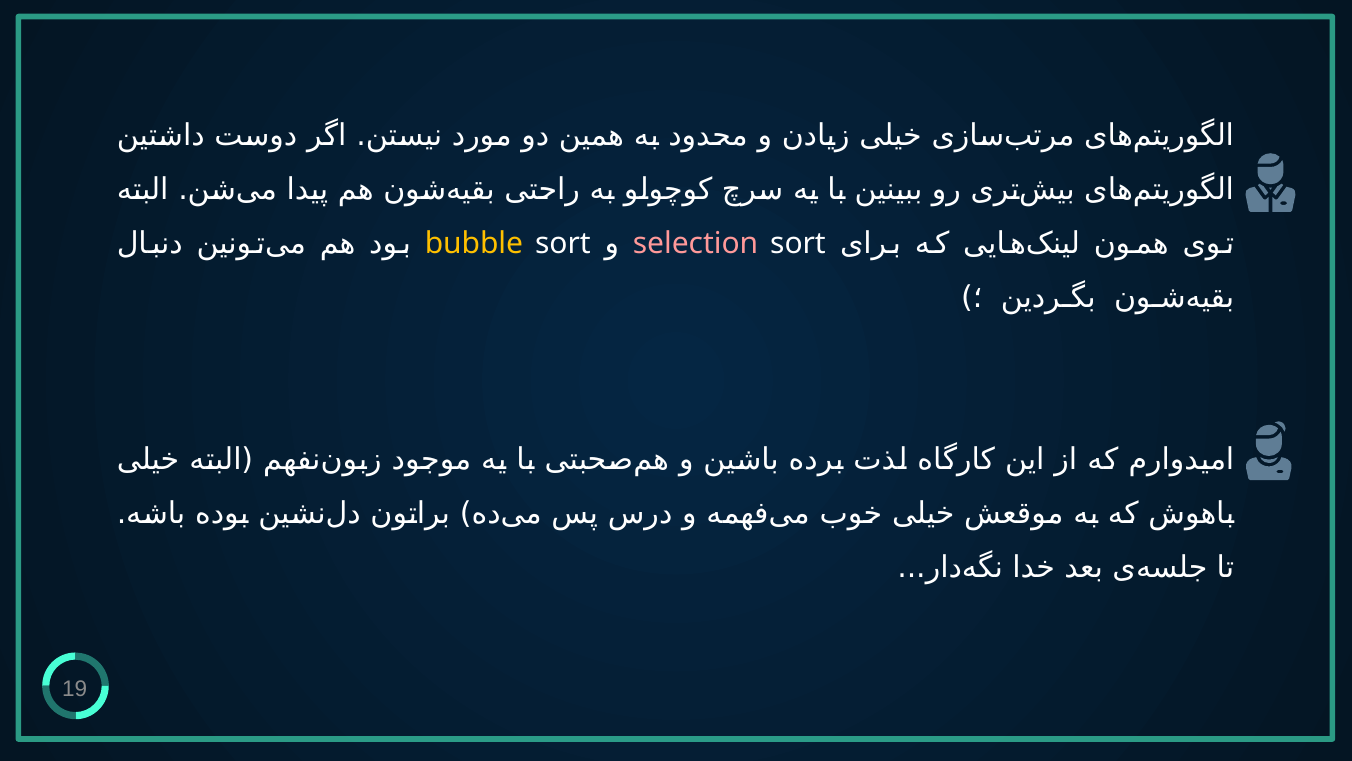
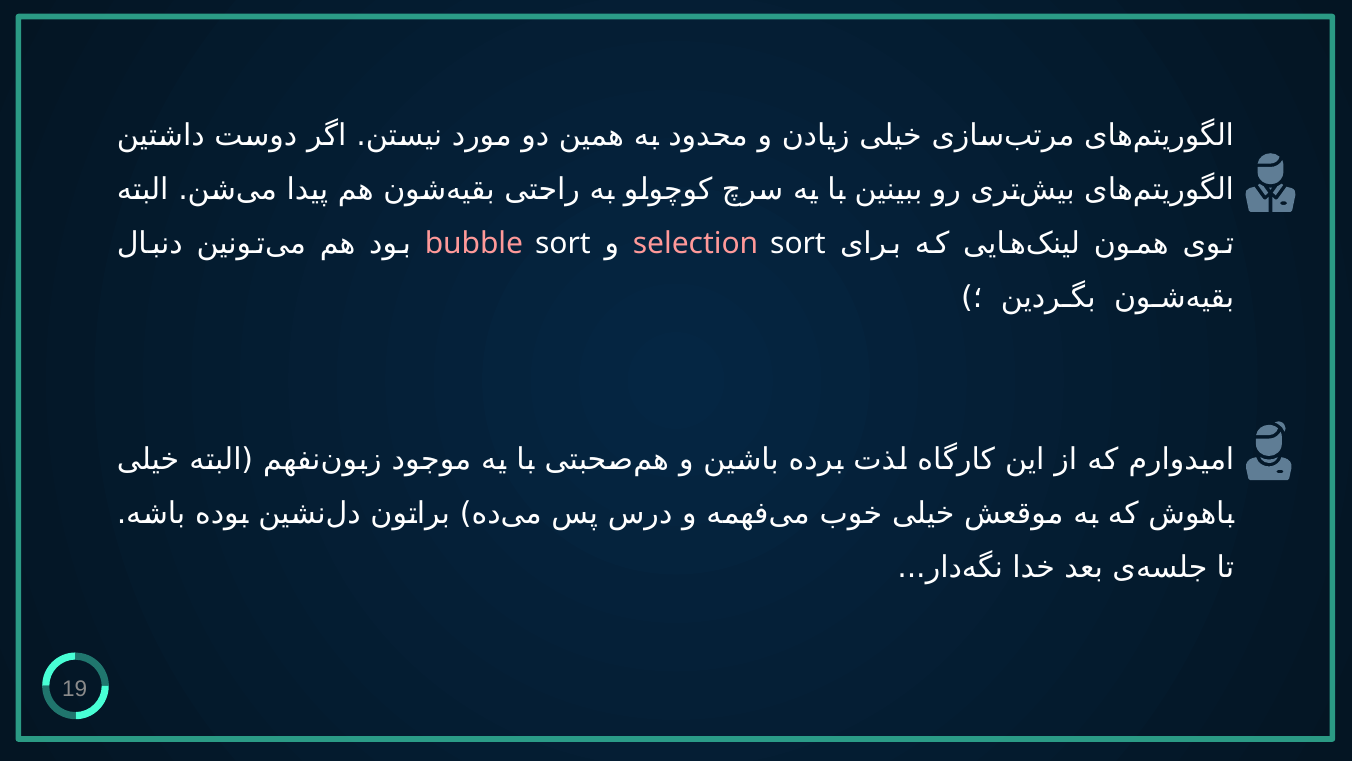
bubble colour: yellow -> pink
